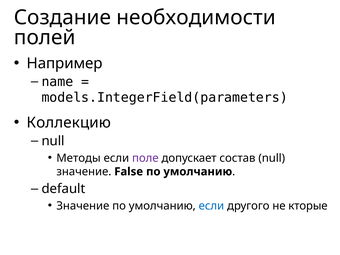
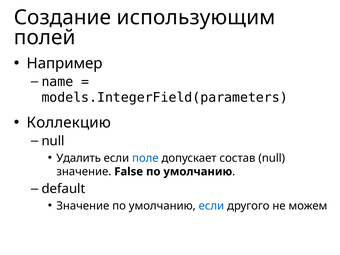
необходимости: необходимости -> использующим
Методы: Методы -> Удалить
поле colour: purple -> blue
кторые: кторые -> можем
